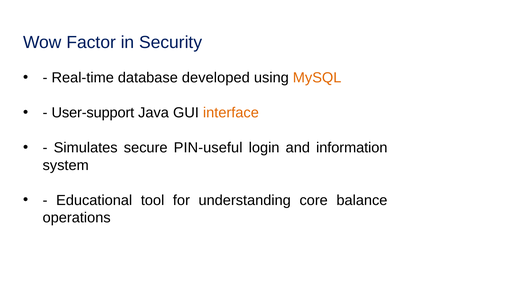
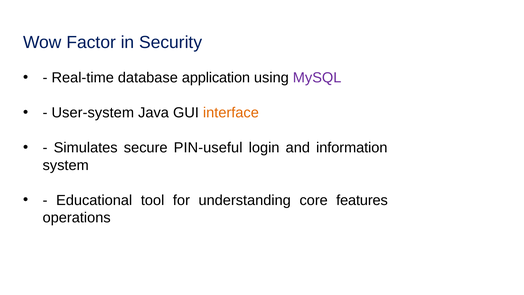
developed: developed -> application
MySQL colour: orange -> purple
User-support: User-support -> User-system
balance: balance -> features
